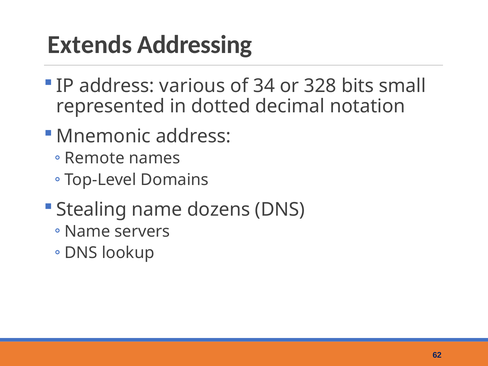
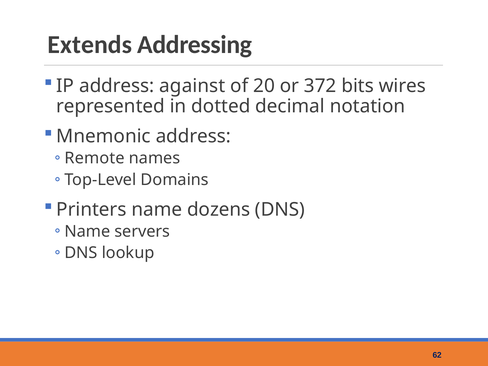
various: various -> against
34: 34 -> 20
328: 328 -> 372
small: small -> wires
Stealing: Stealing -> Printers
